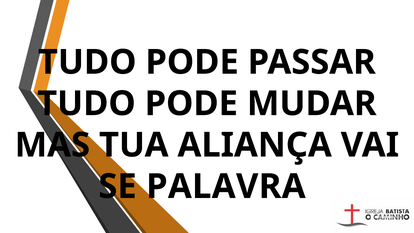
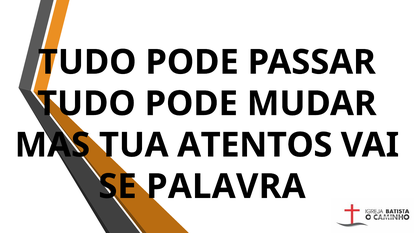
ALIANÇA: ALIANÇA -> ATENTOS
